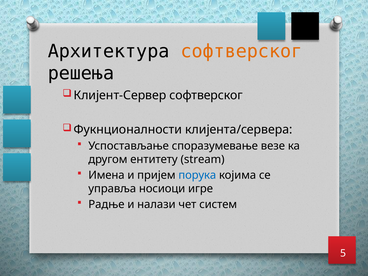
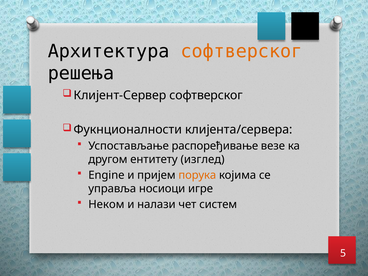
споразумевање: споразумевање -> распоређивање
stream: stream -> изглед
Имена: Имена -> Engine
порука colour: blue -> orange
Радње: Радње -> Неком
